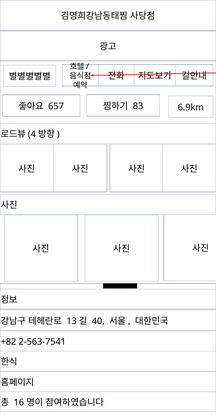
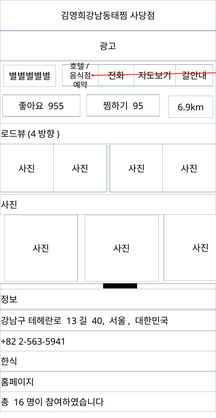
657: 657 -> 955
83: 83 -> 95
2-563-7541: 2-563-7541 -> 2-563-5941
